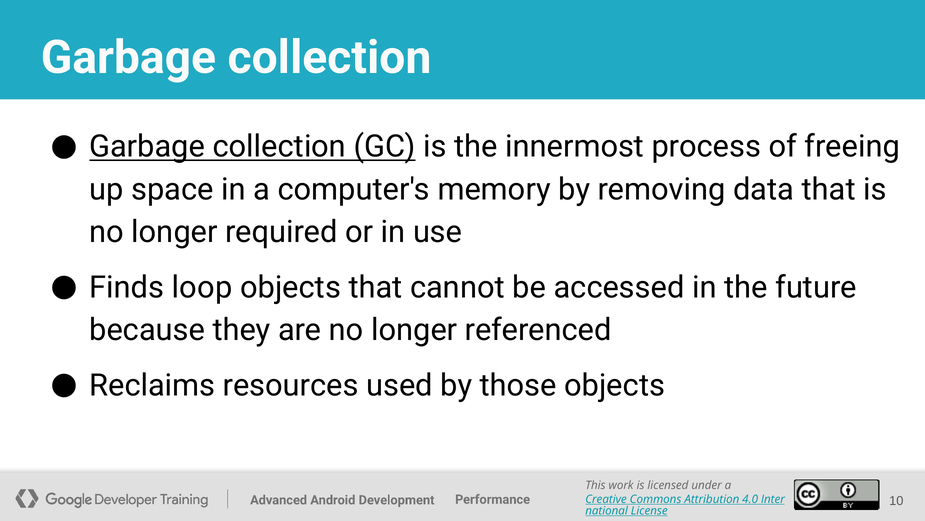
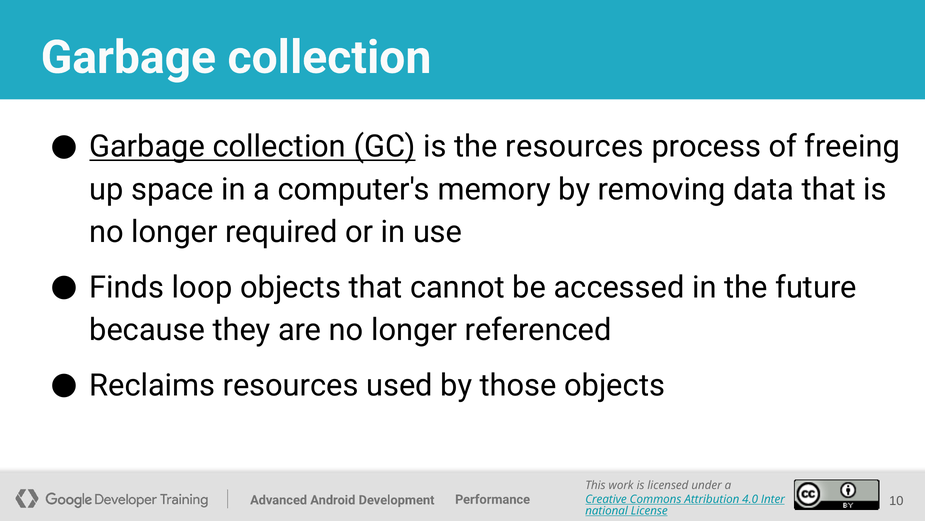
the innermost: innermost -> resources
